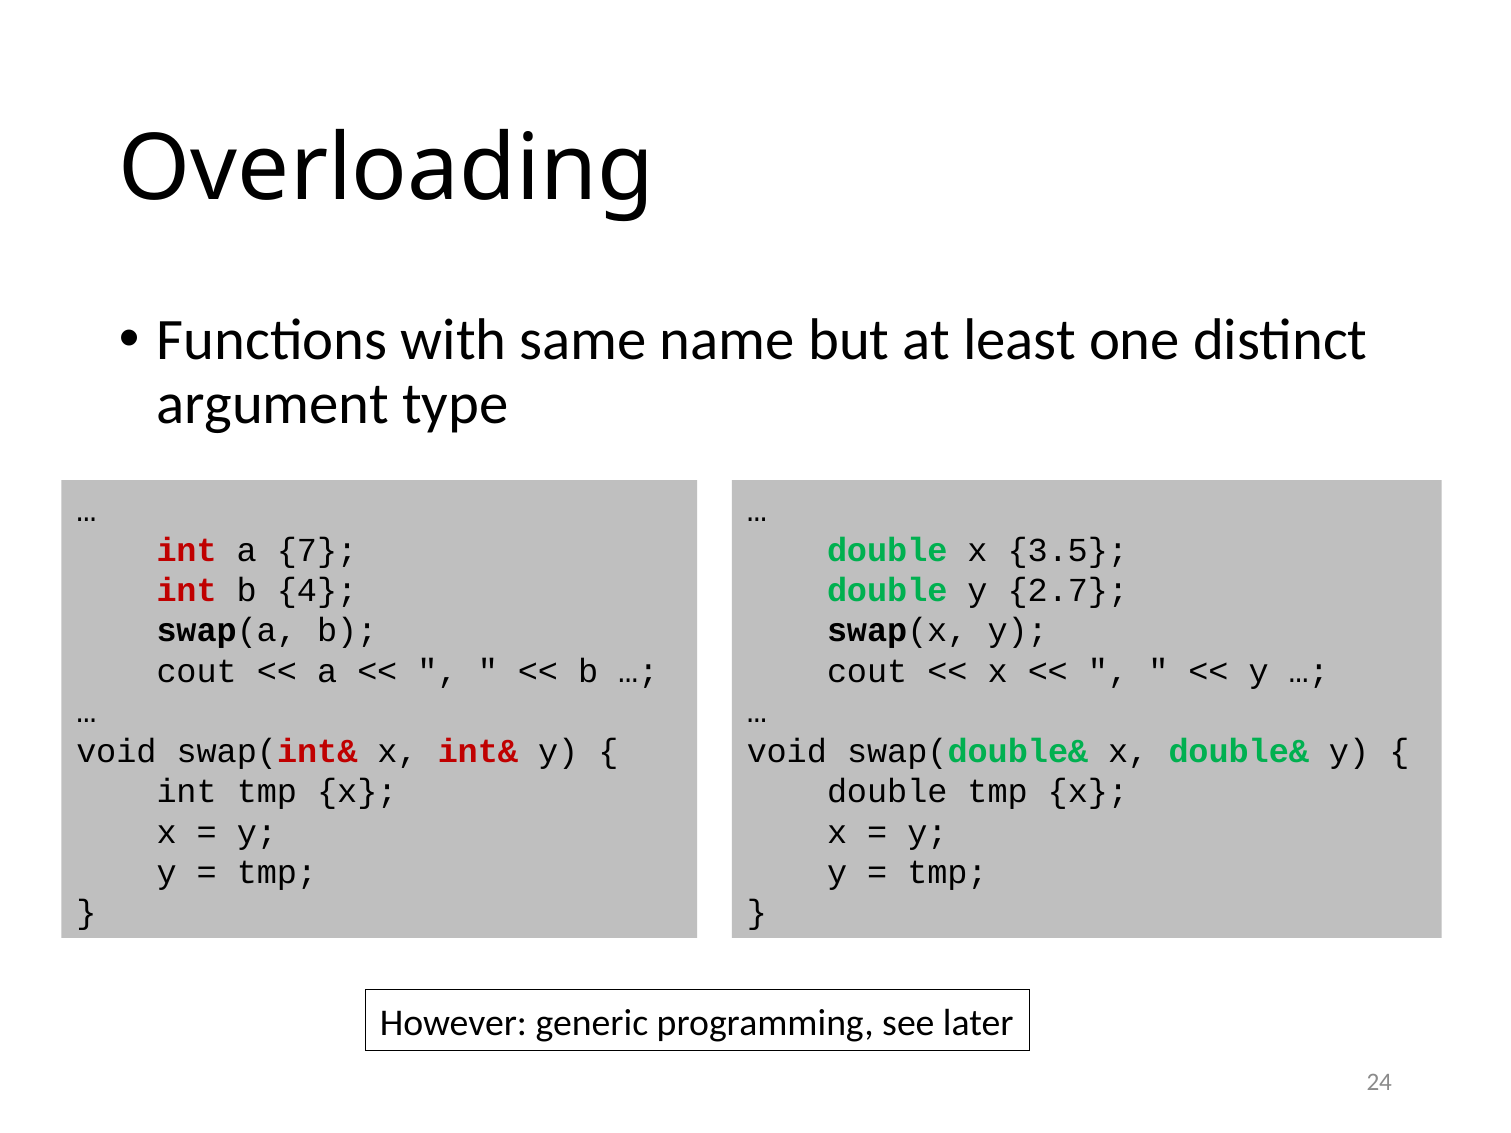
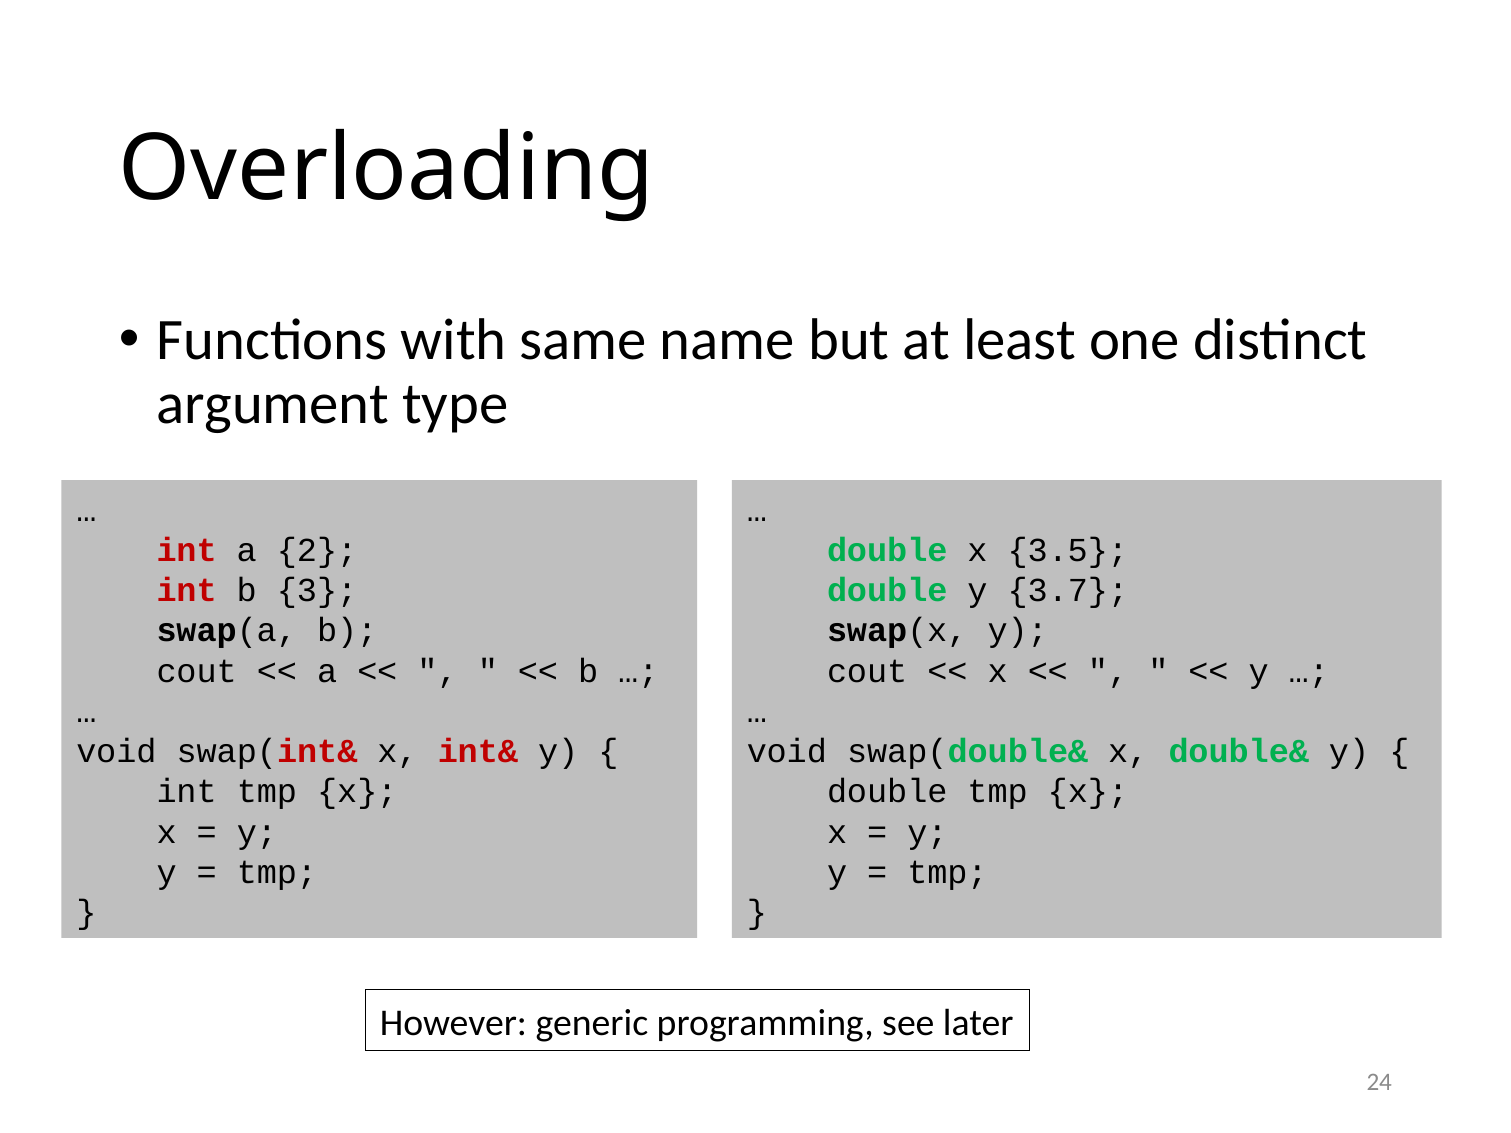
7: 7 -> 2
4: 4 -> 3
2.7: 2.7 -> 3.7
